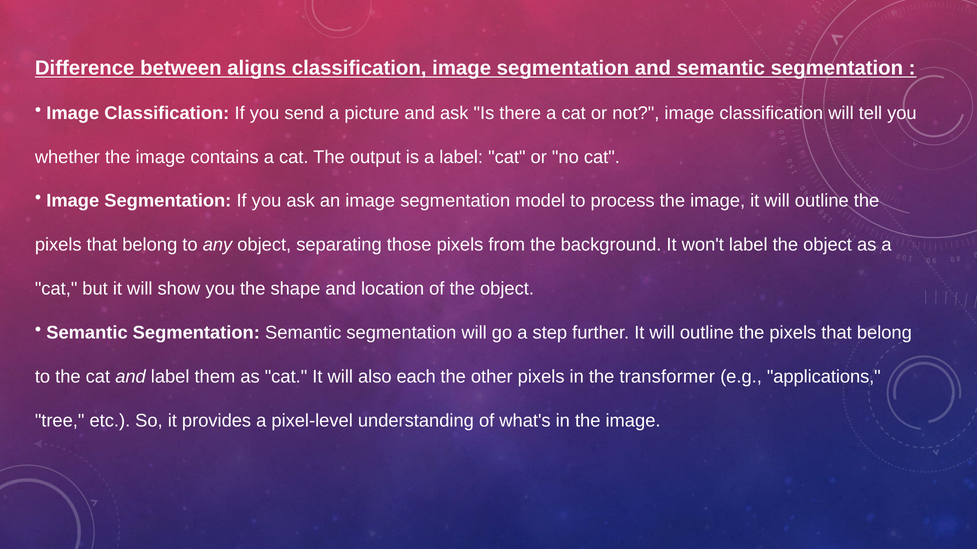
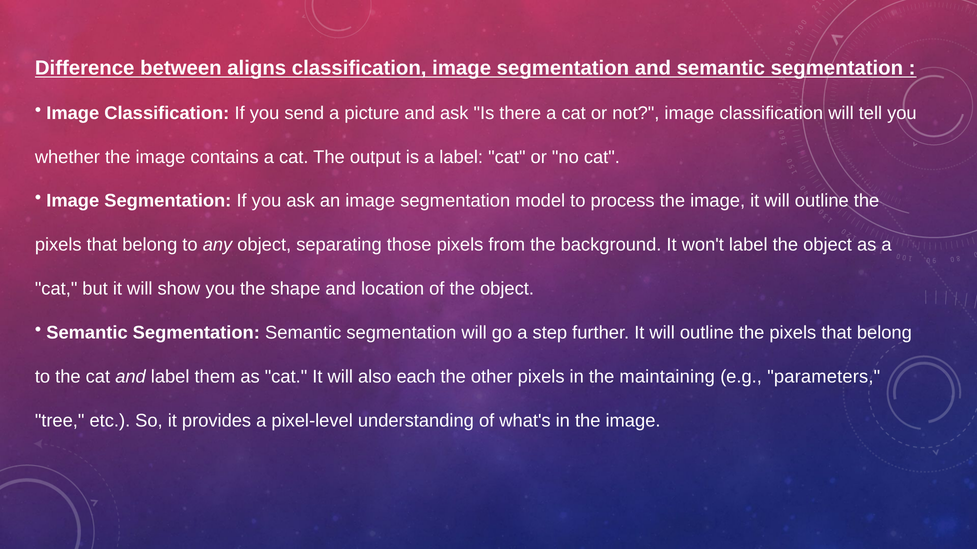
transformer: transformer -> maintaining
applications: applications -> parameters
